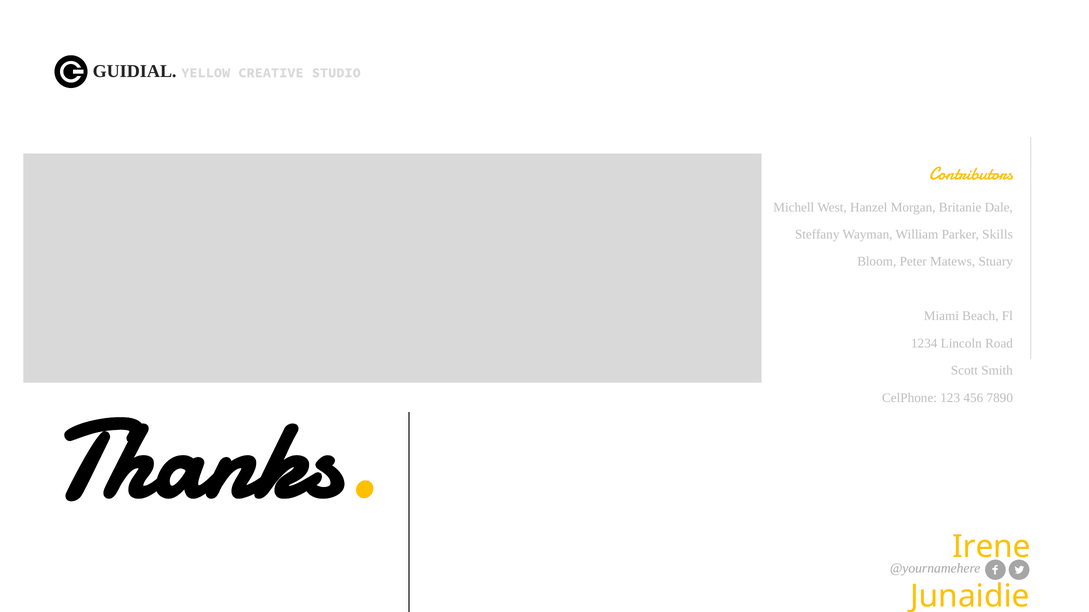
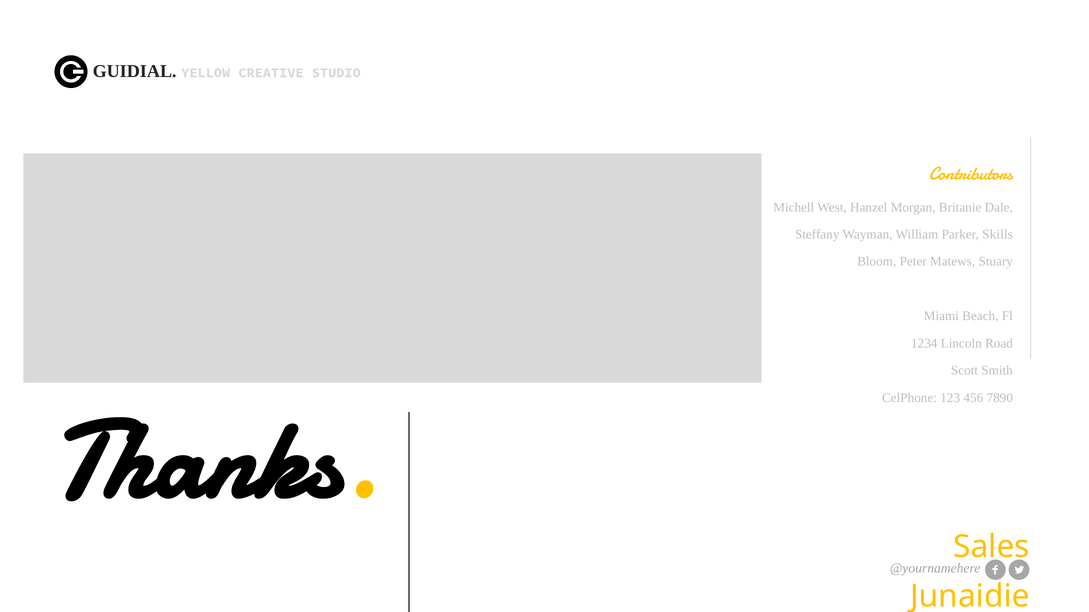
Irene: Irene -> Sales
